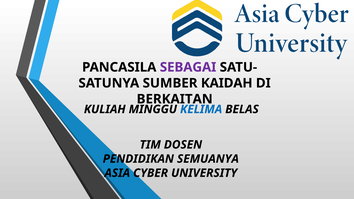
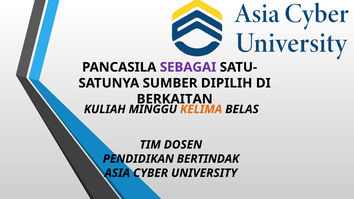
KAIDAH: KAIDAH -> DIPILIH
KELIMA colour: blue -> orange
SEMUANYA: SEMUANYA -> BERTINDAK
